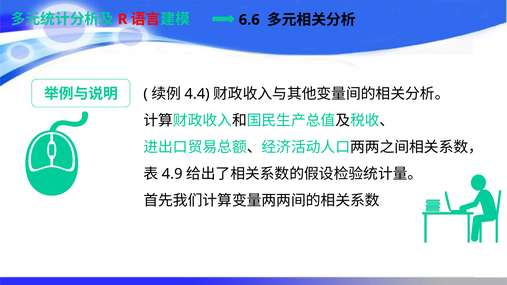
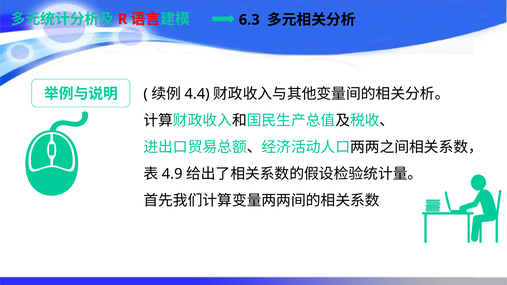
6.6: 6.6 -> 6.3
